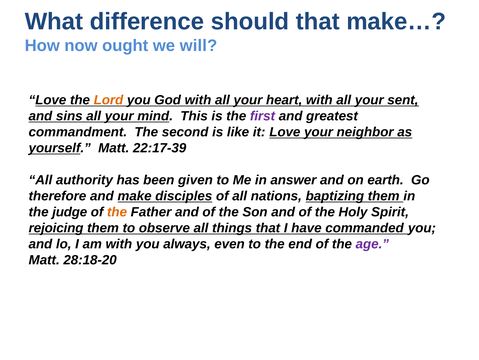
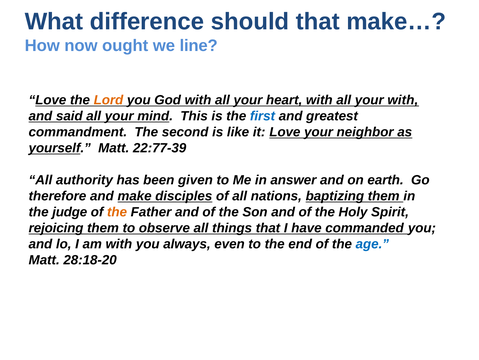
will: will -> line
your sent: sent -> with
sins: sins -> said
first colour: purple -> blue
22:17-39: 22:17-39 -> 22:77-39
age colour: purple -> blue
